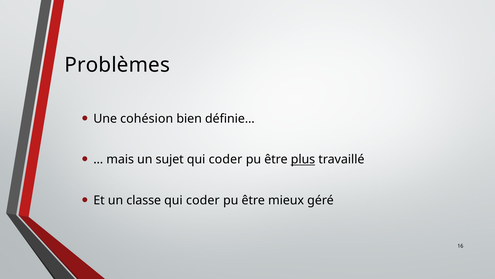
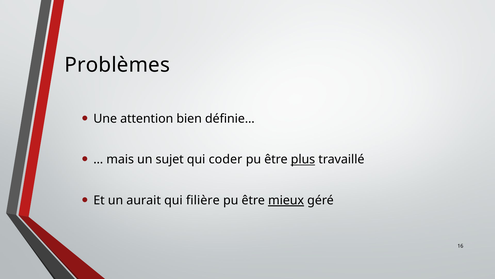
cohésion: cohésion -> attention
classe: classe -> aurait
coder at (203, 200): coder -> filière
mieux underline: none -> present
